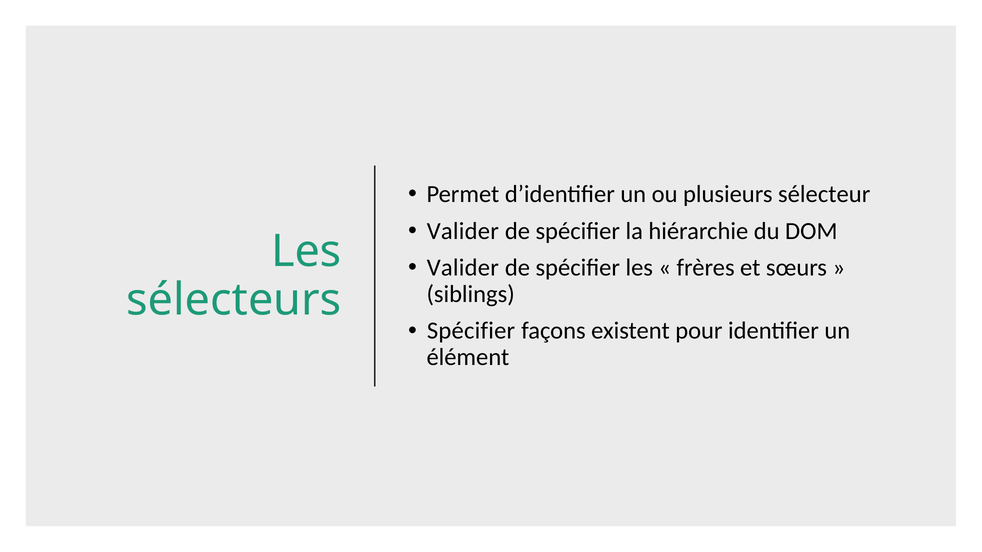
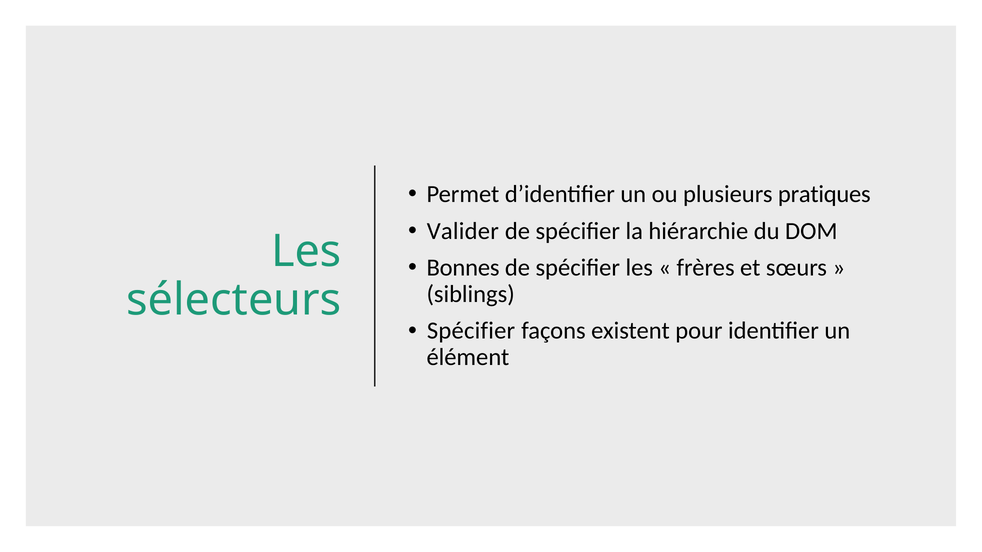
sélecteur: sélecteur -> pratiques
Valider at (463, 268): Valider -> Bonnes
